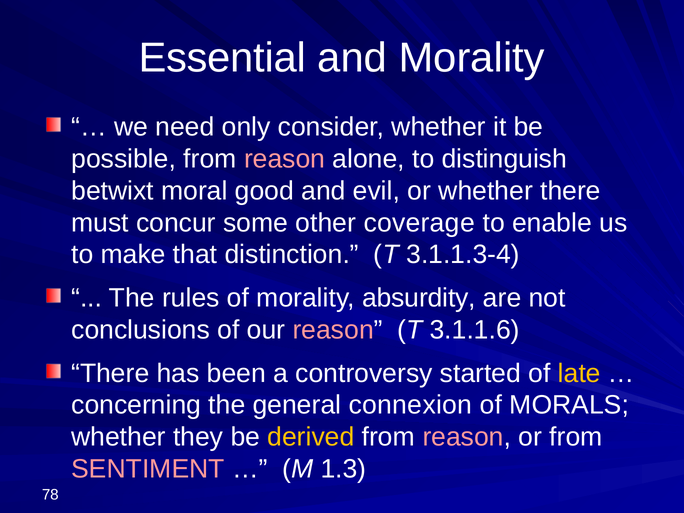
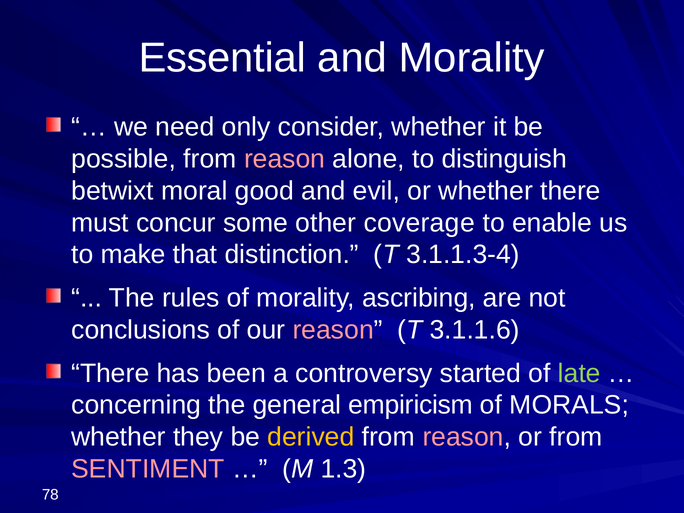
absurdity: absurdity -> ascribing
late colour: yellow -> light green
connexion: connexion -> empiricism
